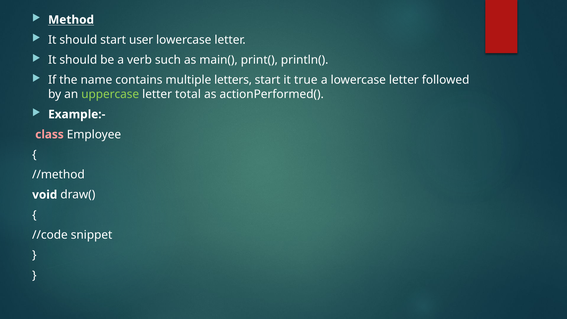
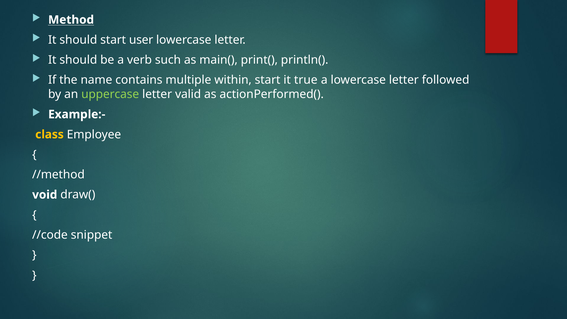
letters: letters -> within
total: total -> valid
class colour: pink -> yellow
